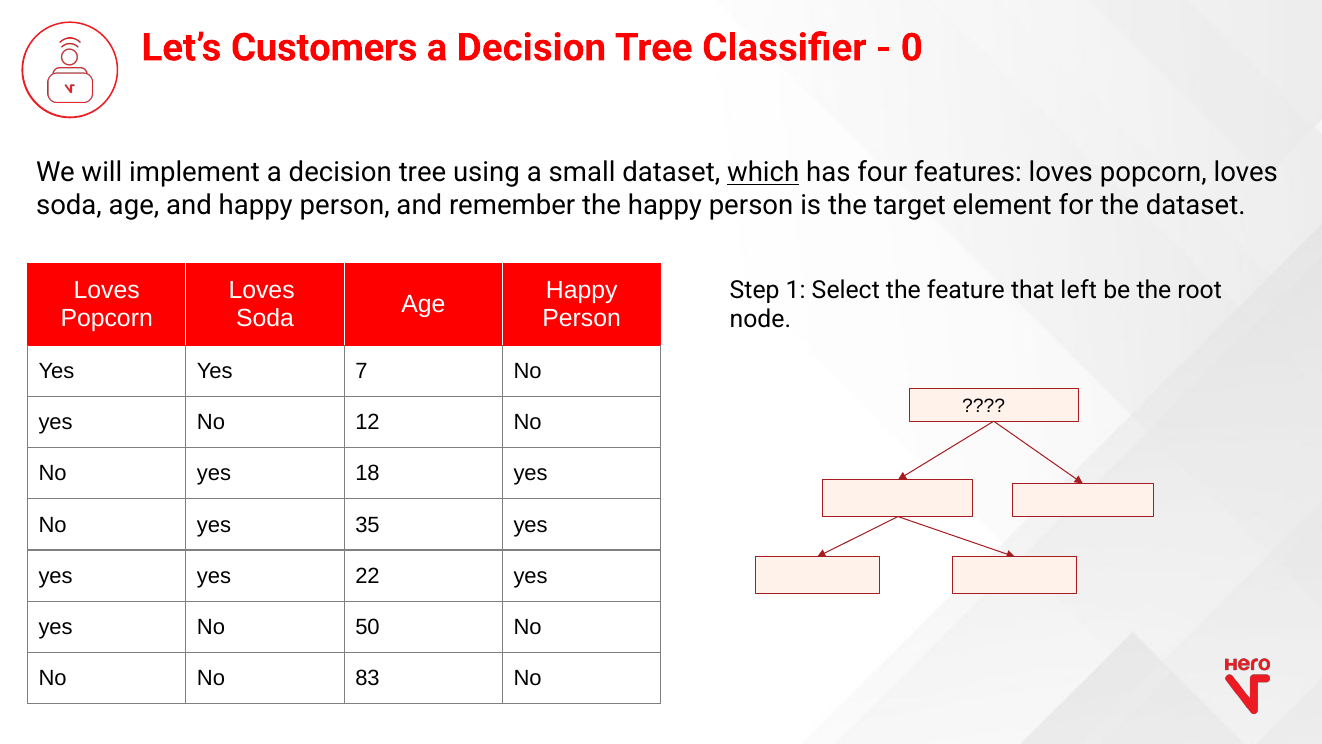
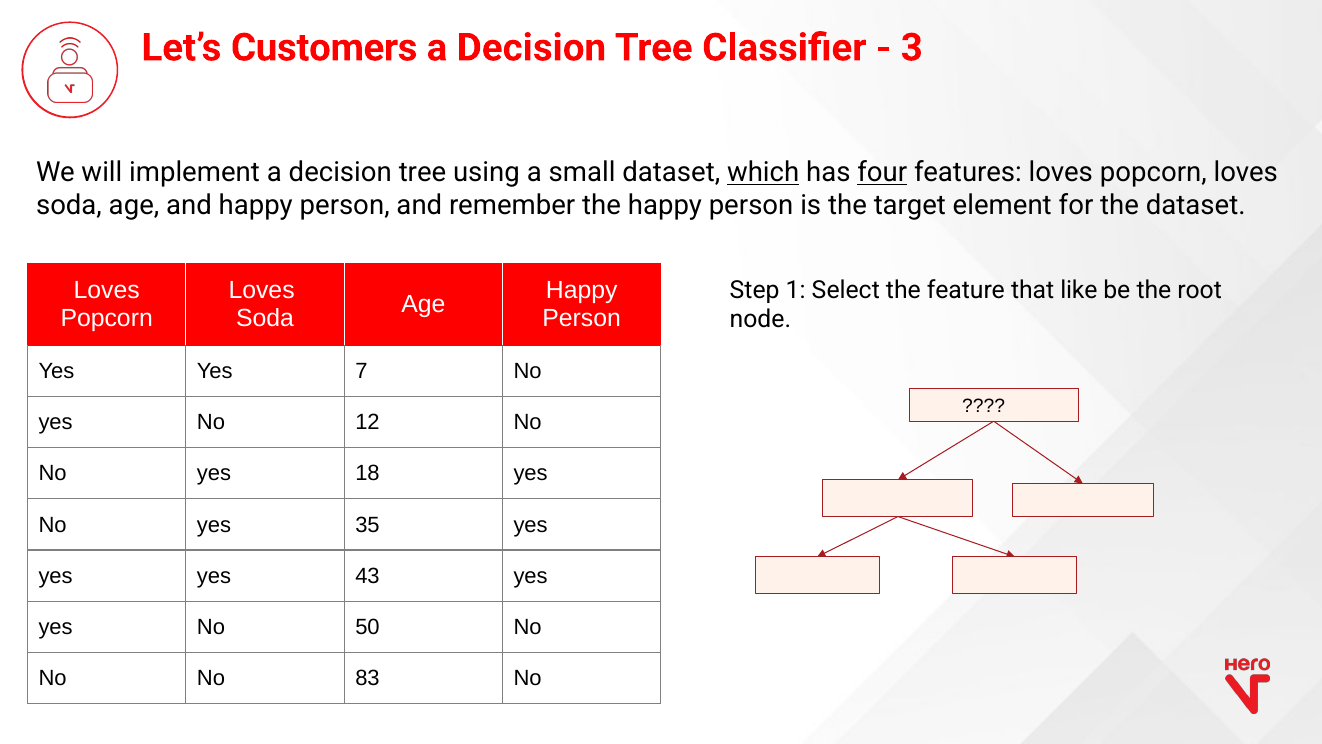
0: 0 -> 3
four underline: none -> present
left: left -> like
22: 22 -> 43
